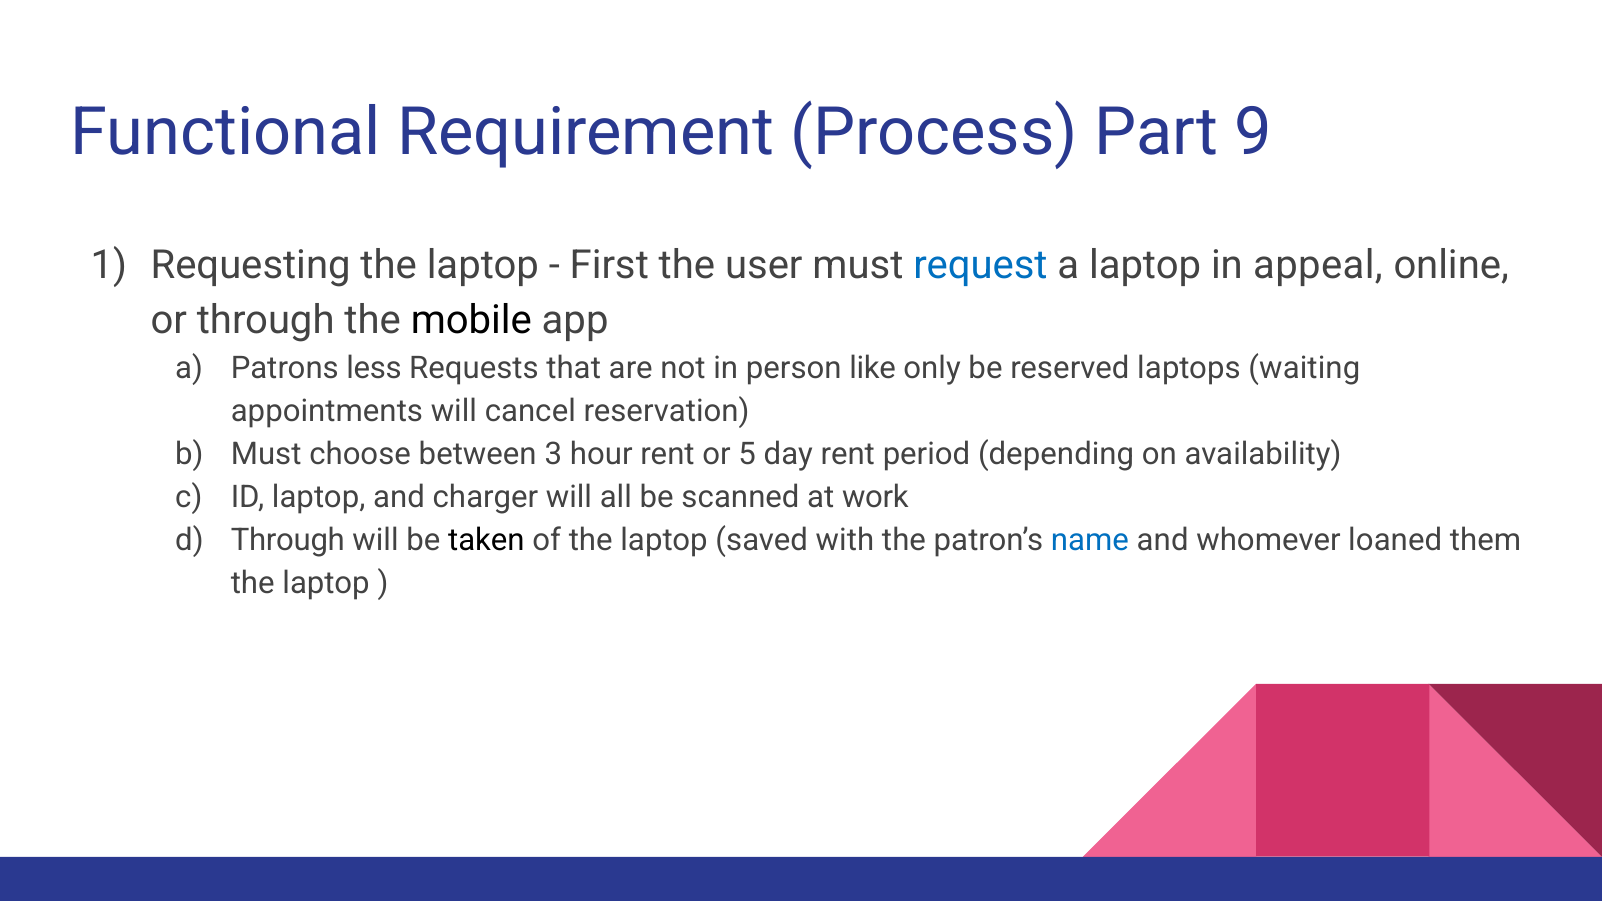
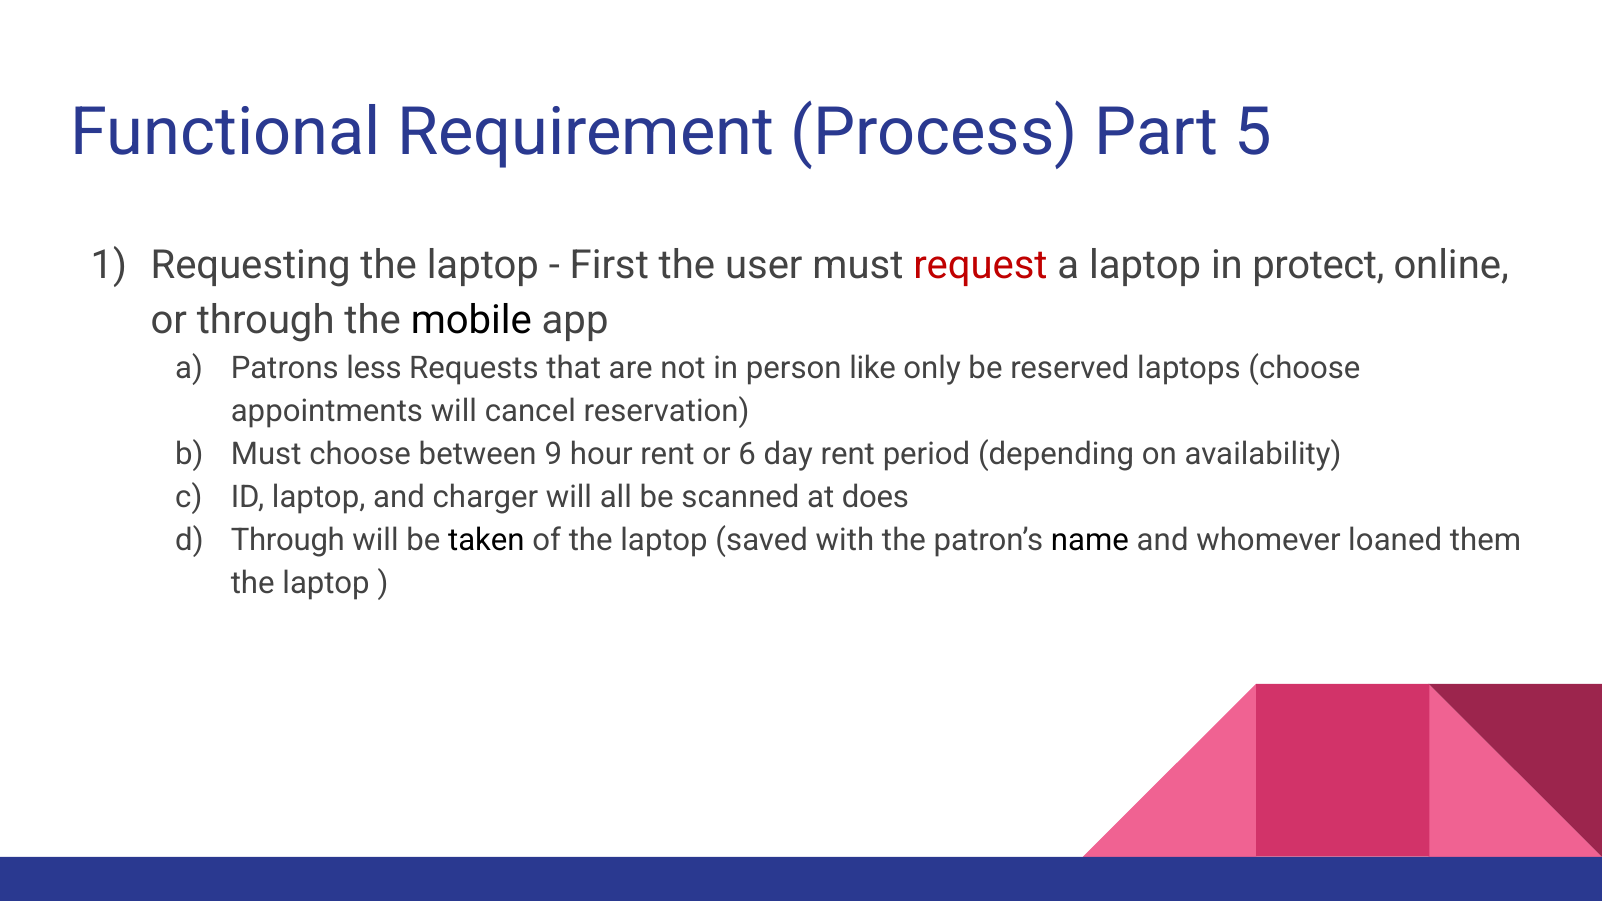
9: 9 -> 5
request colour: blue -> red
appeal: appeal -> protect
laptops waiting: waiting -> choose
3: 3 -> 9
5: 5 -> 6
work: work -> does
name colour: blue -> black
